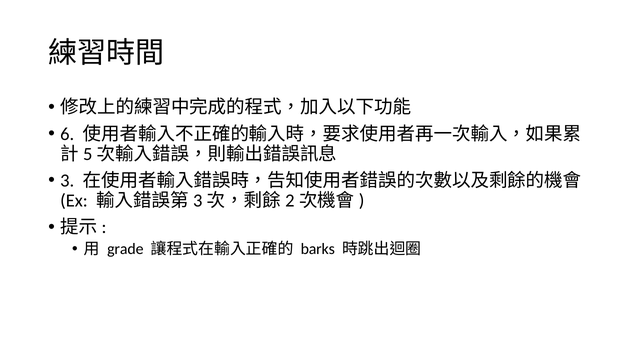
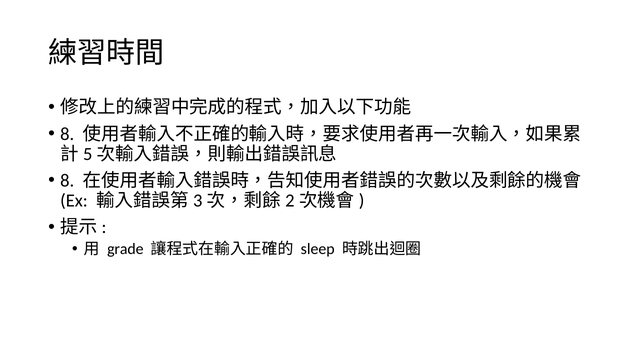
6 at (67, 134): 6 -> 8
3 at (67, 180): 3 -> 8
barks: barks -> sleep
